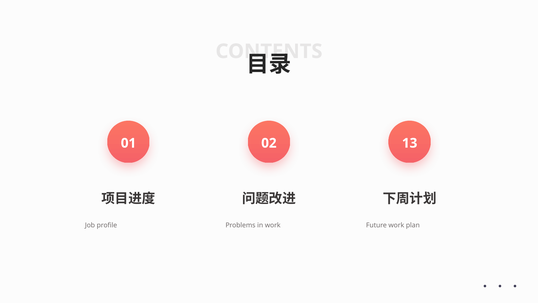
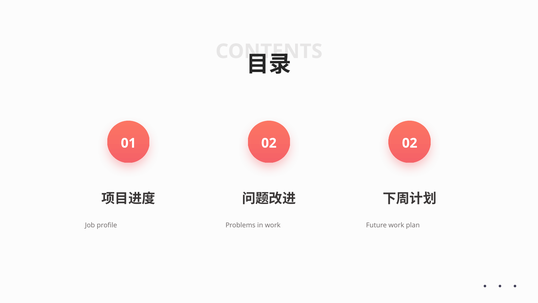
02 13: 13 -> 02
